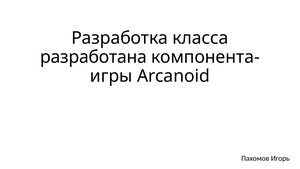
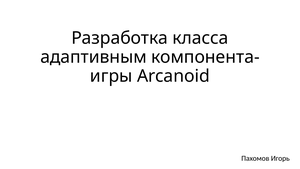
разработана: разработана -> адаптивным
